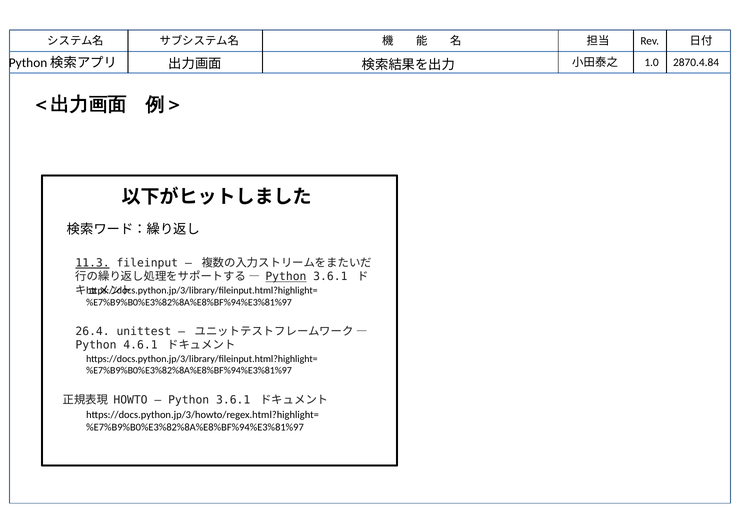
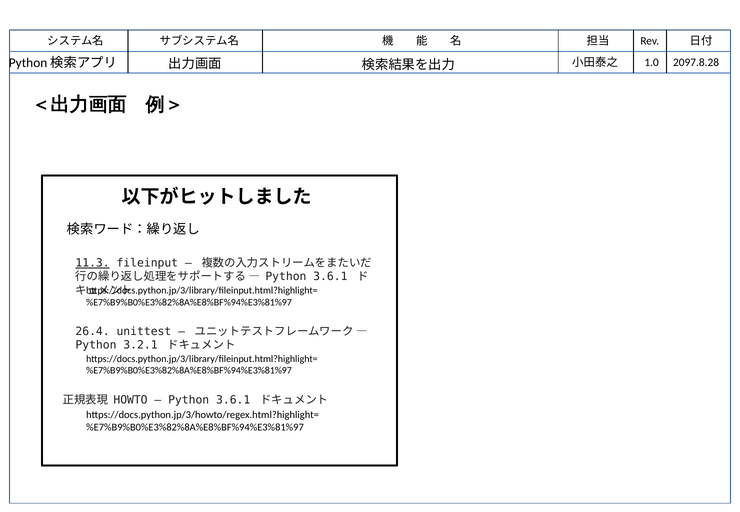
2870.4.84: 2870.4.84 -> 2097.8.28
Python at (286, 277) underline: present -> none
4.6.1: 4.6.1 -> 3.2.1
